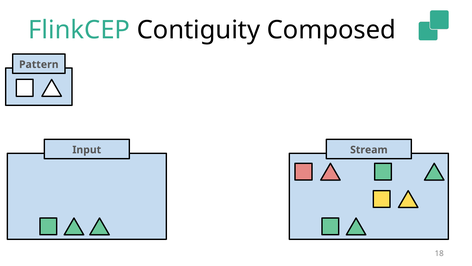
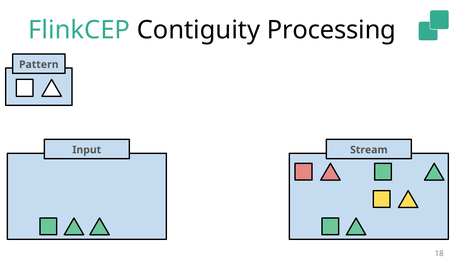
Composed: Composed -> Processing
